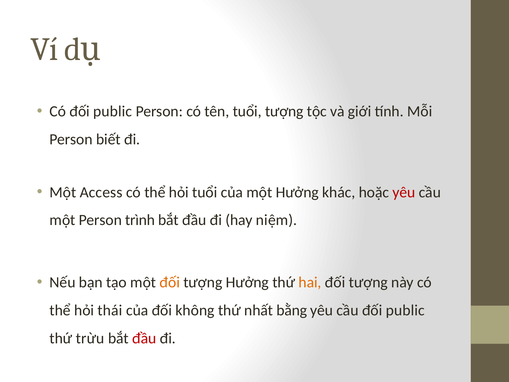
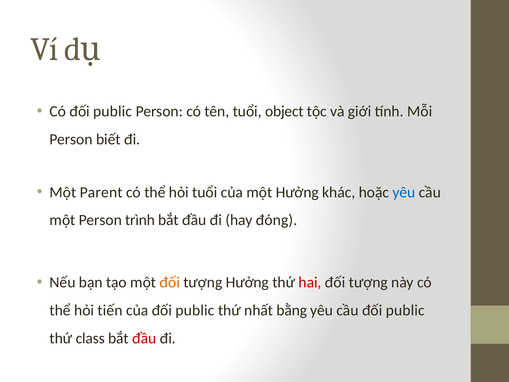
tuổi tượng: tượng -> object
Access: Access -> Parent
yêu at (404, 192) colour: red -> blue
niệm: niệm -> đóng
hai colour: orange -> red
thái: thái -> tiến
của đối không: không -> public
trừu: trừu -> class
